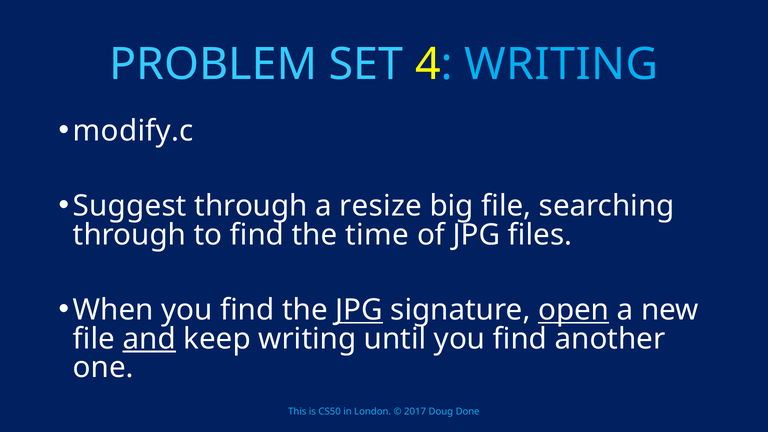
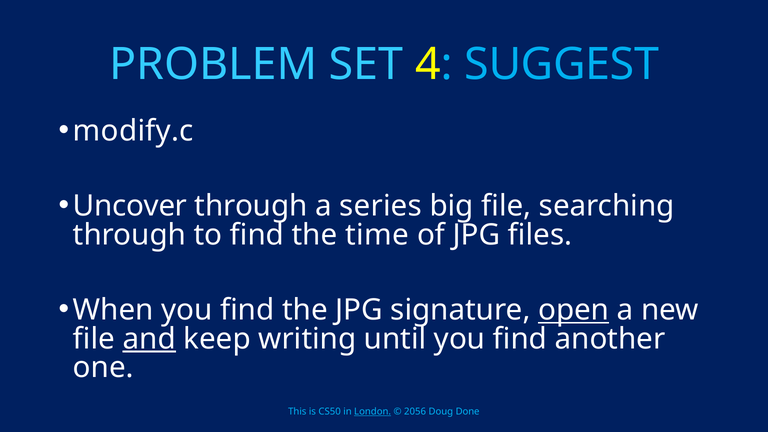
4 WRITING: WRITING -> SUGGEST
Suggest: Suggest -> Uncover
resize: resize -> series
JPG at (359, 310) underline: present -> none
London underline: none -> present
2017: 2017 -> 2056
